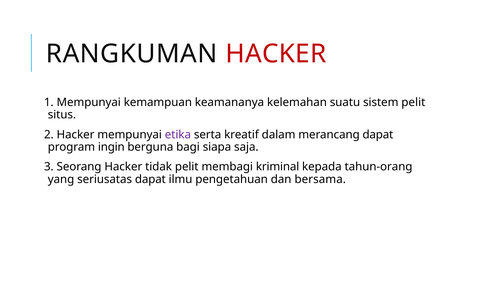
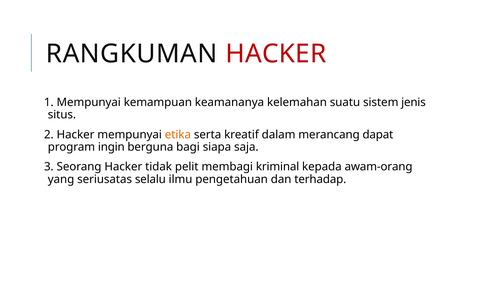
sistem pelit: pelit -> jenis
etika colour: purple -> orange
tahun-orang: tahun-orang -> awam-orang
seriusatas dapat: dapat -> selalu
bersama: bersama -> terhadap
